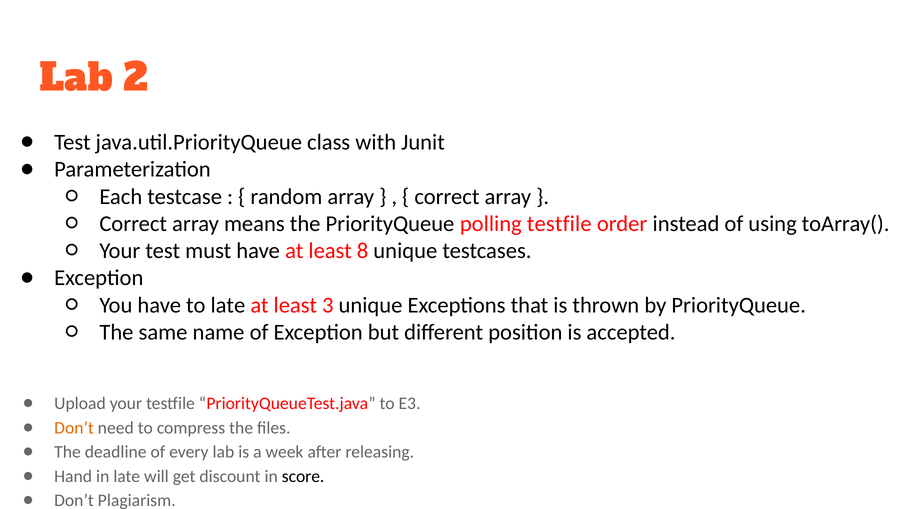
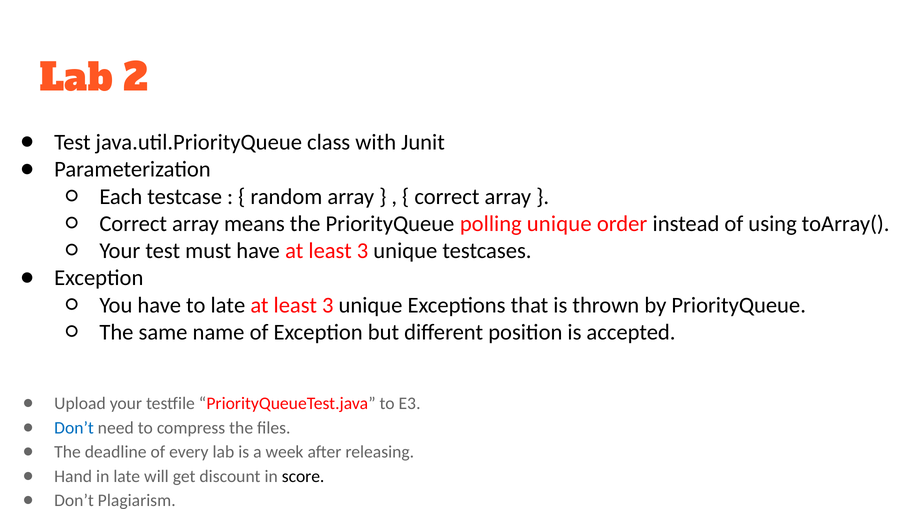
polling testfile: testfile -> unique
have at least 8: 8 -> 3
Don’t at (74, 427) colour: orange -> blue
